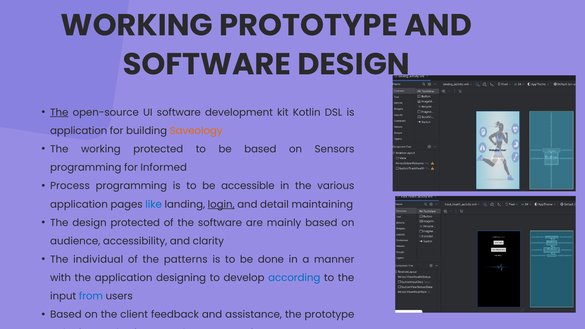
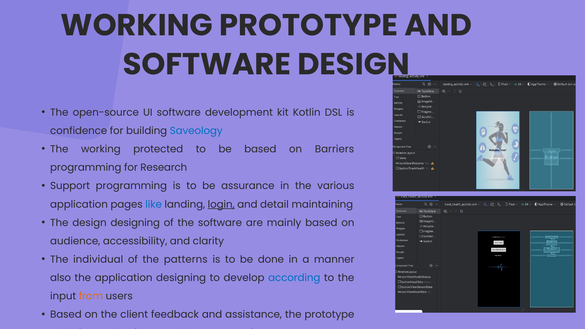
The at (59, 112) underline: present -> none
application at (79, 131): application -> confidence
Saveology colour: orange -> blue
Sensors: Sensors -> Barriers
Informed: Informed -> Research
Process: Process -> Support
accessible: accessible -> assurance
design protected: protected -> designing
with: with -> also
from colour: blue -> orange
